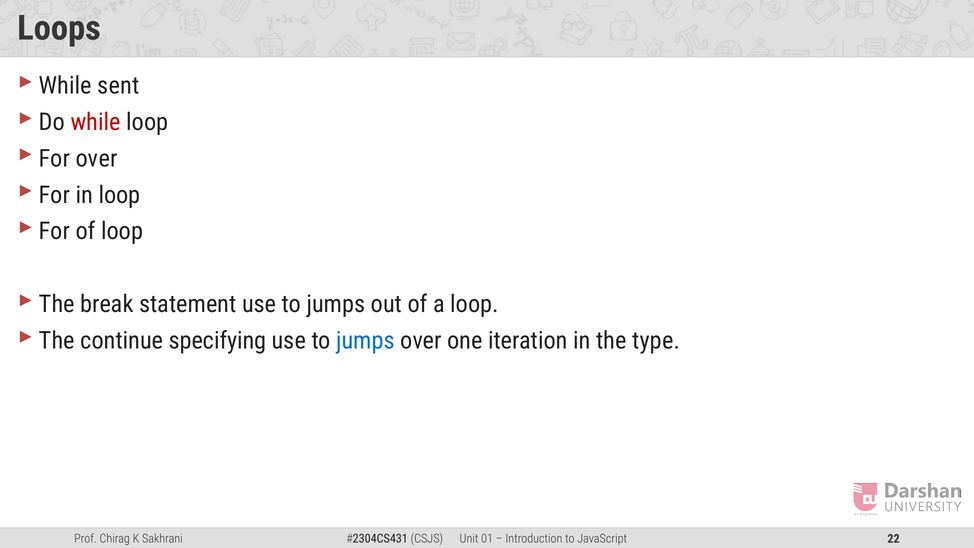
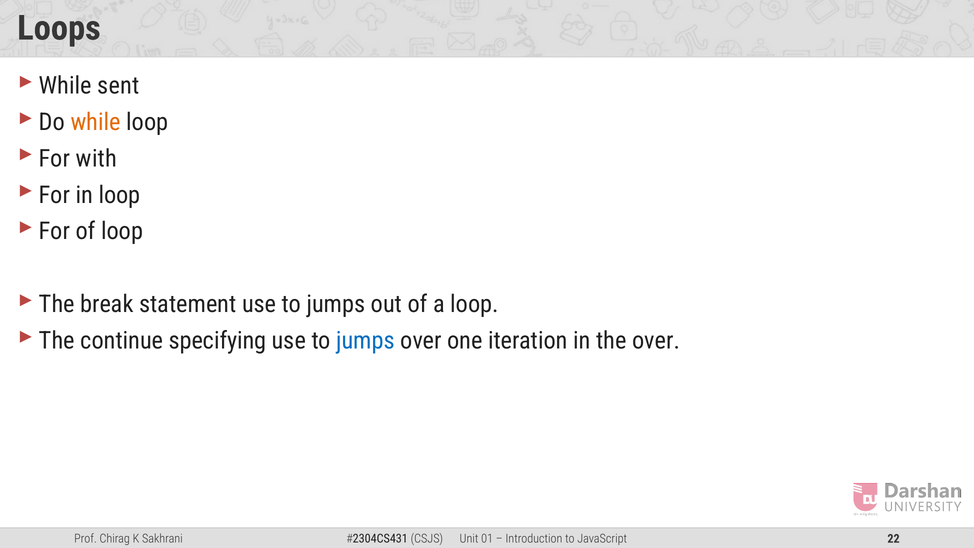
while at (96, 122) colour: red -> orange
For over: over -> with
the type: type -> over
